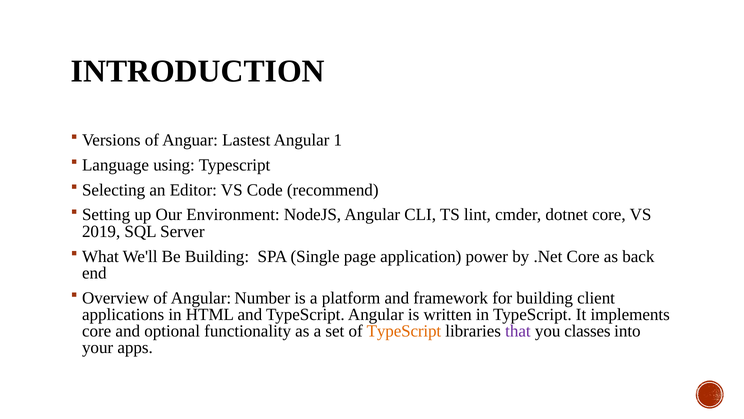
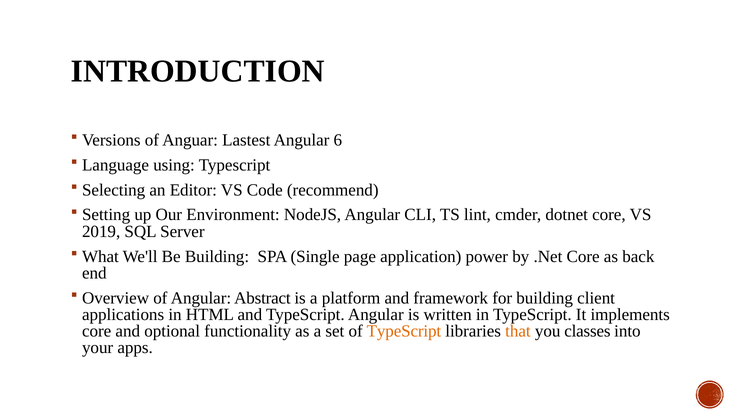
1: 1 -> 6
Number: Number -> Abstract
that colour: purple -> orange
